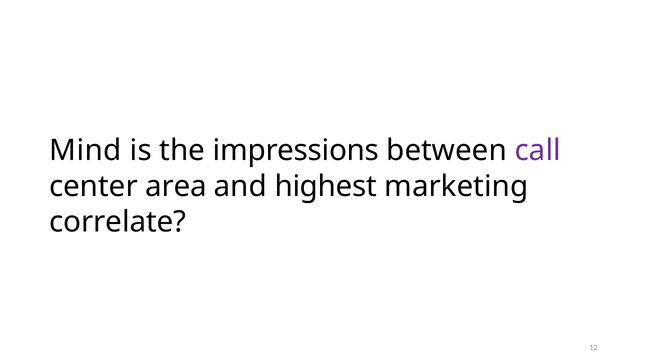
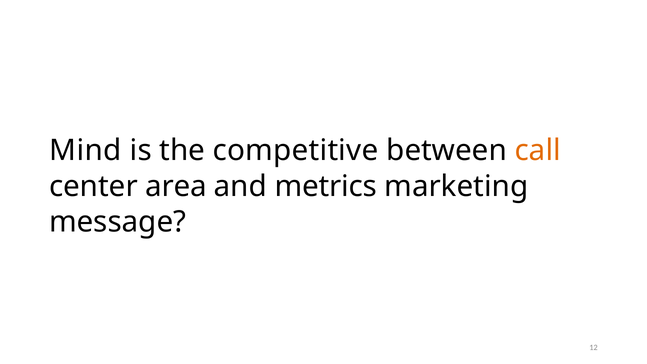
impressions: impressions -> competitive
call colour: purple -> orange
highest: highest -> metrics
correlate: correlate -> message
